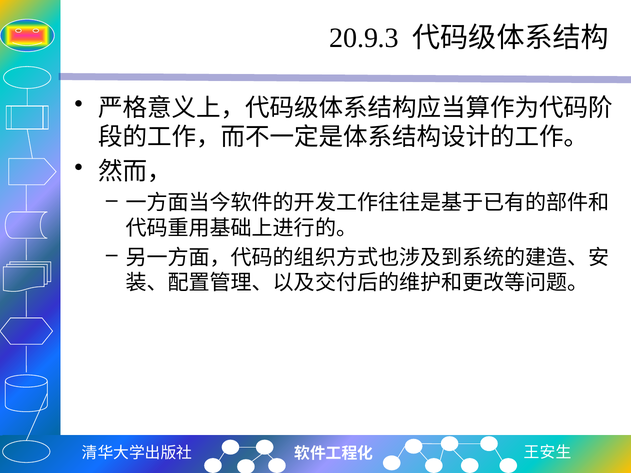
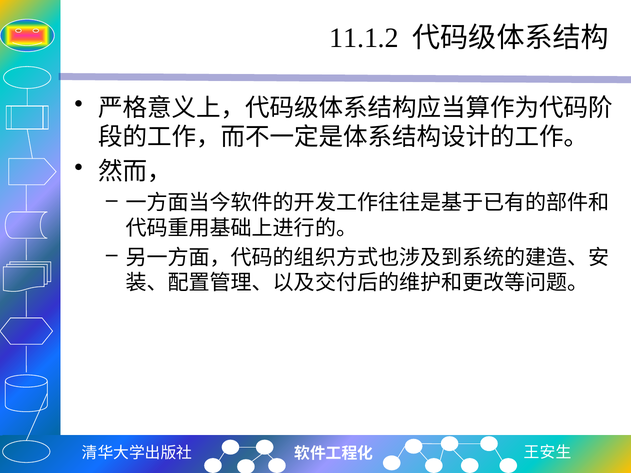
20.9.3: 20.9.3 -> 11.1.2
